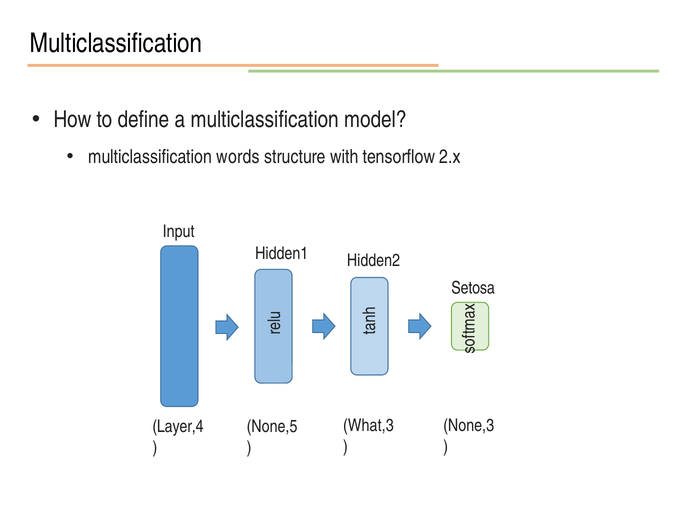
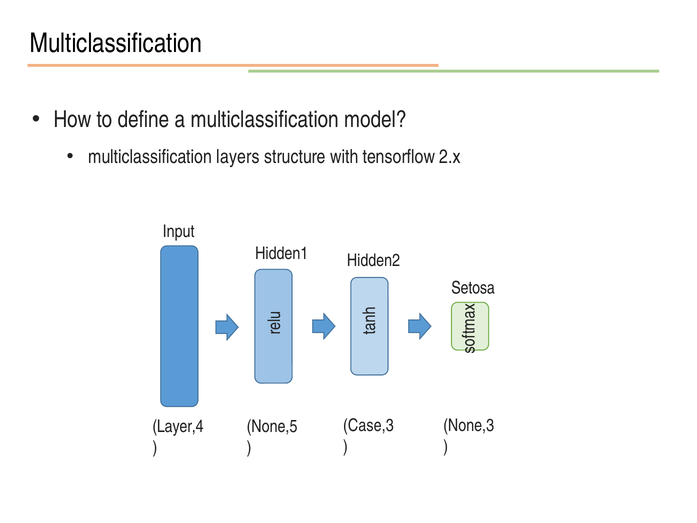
words: words -> layers
What,3: What,3 -> Case,3
